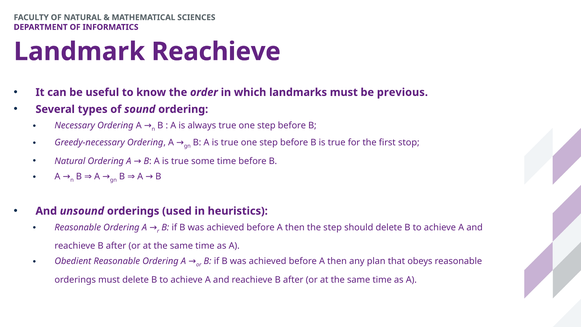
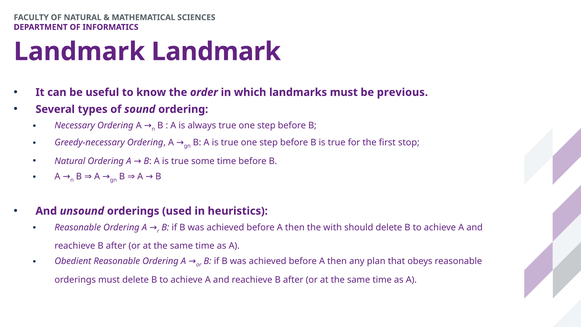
Landmark Reachieve: Reachieve -> Landmark
the step: step -> with
